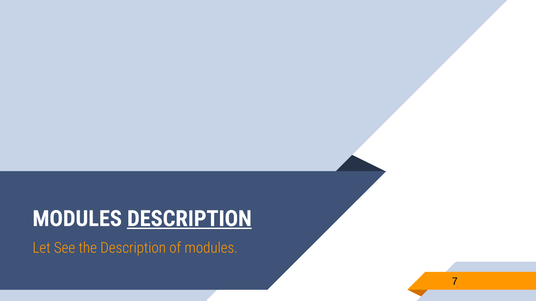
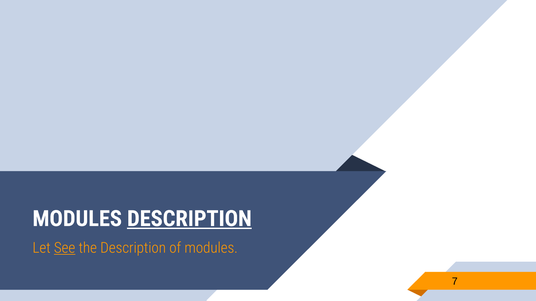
See underline: none -> present
